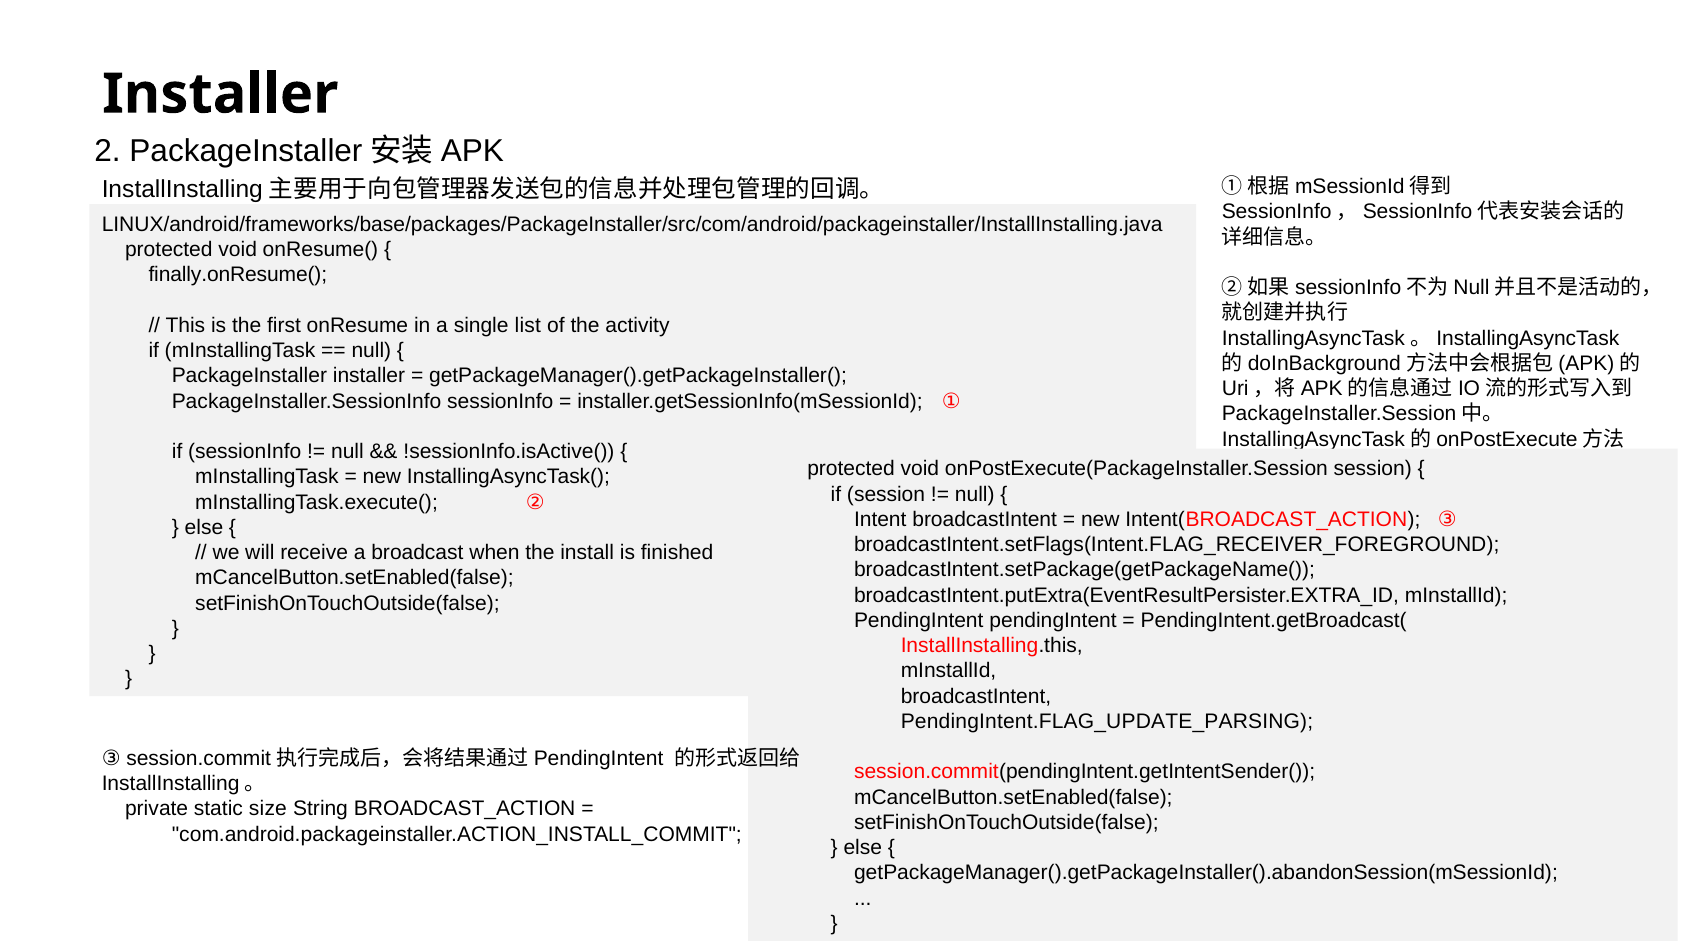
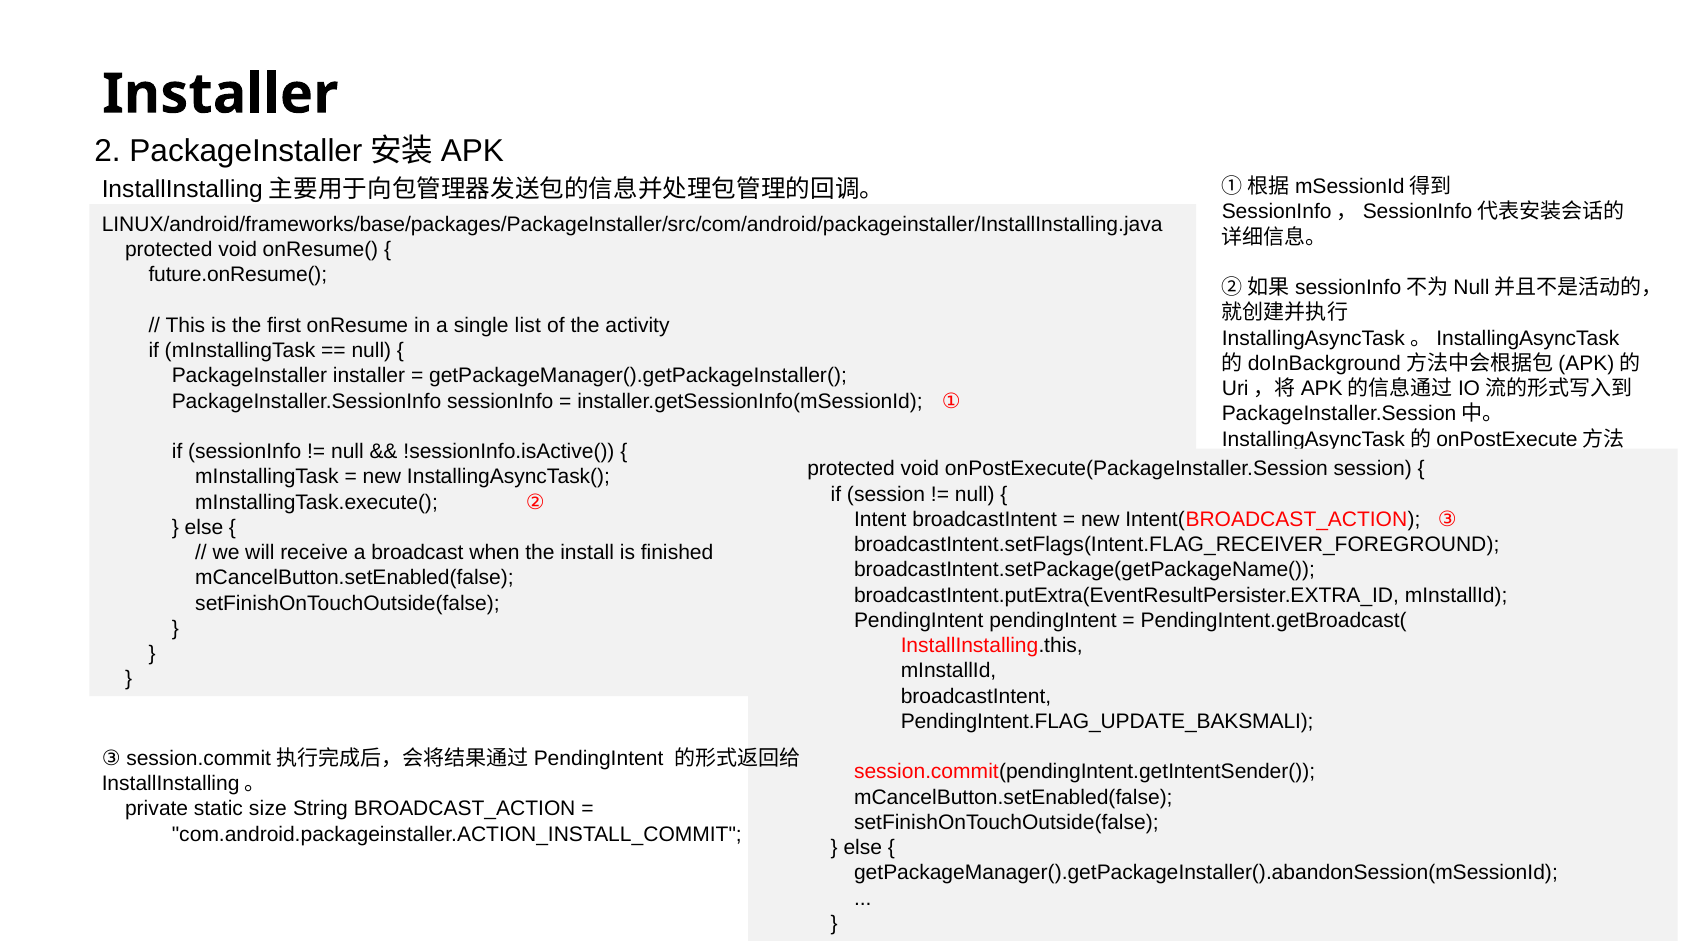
finally.onResume(: finally.onResume( -> future.onResume(
PendingIntent.FLAG_UPDATE_PARSING: PendingIntent.FLAG_UPDATE_PARSING -> PendingIntent.FLAG_UPDATE_BAKSMALI
